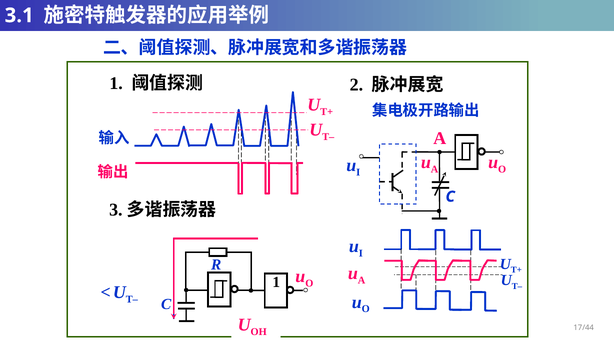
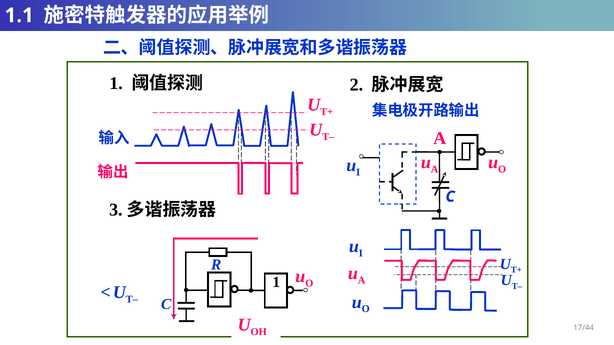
3.1: 3.1 -> 1.1
